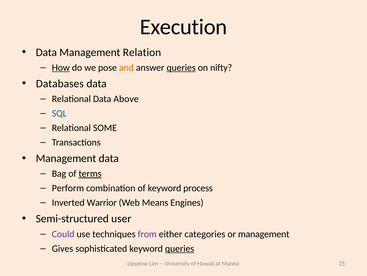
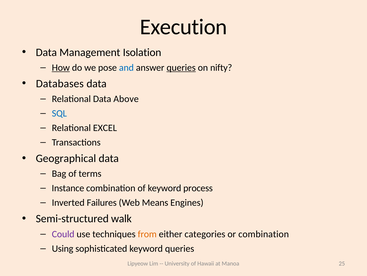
Relation: Relation -> Isolation
and colour: orange -> blue
SOME: SOME -> EXCEL
Management at (66, 158): Management -> Geographical
terms underline: present -> none
Perform: Perform -> Instance
Warrior: Warrior -> Failures
user: user -> walk
from colour: purple -> orange
or management: management -> combination
Gives: Gives -> Using
queries at (180, 248) underline: present -> none
